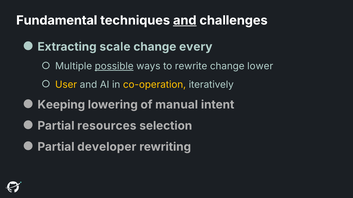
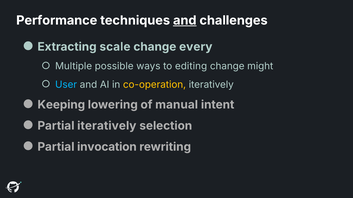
Fundamental: Fundamental -> Performance
possible underline: present -> none
rewrite: rewrite -> editing
lower: lower -> might
User colour: yellow -> light blue
Partial resources: resources -> iteratively
developer: developer -> invocation
